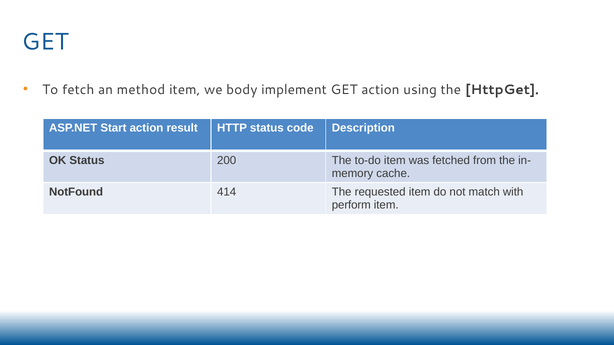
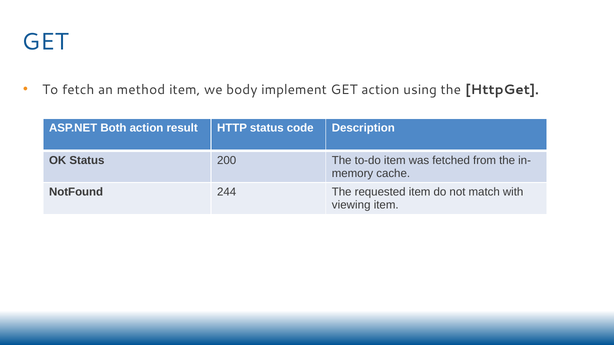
Start: Start -> Both
414: 414 -> 244
perform: perform -> viewing
